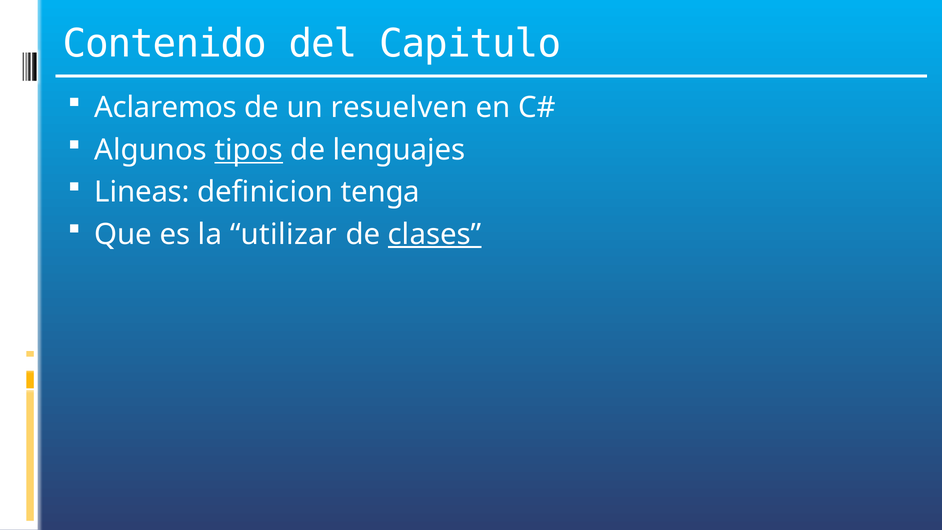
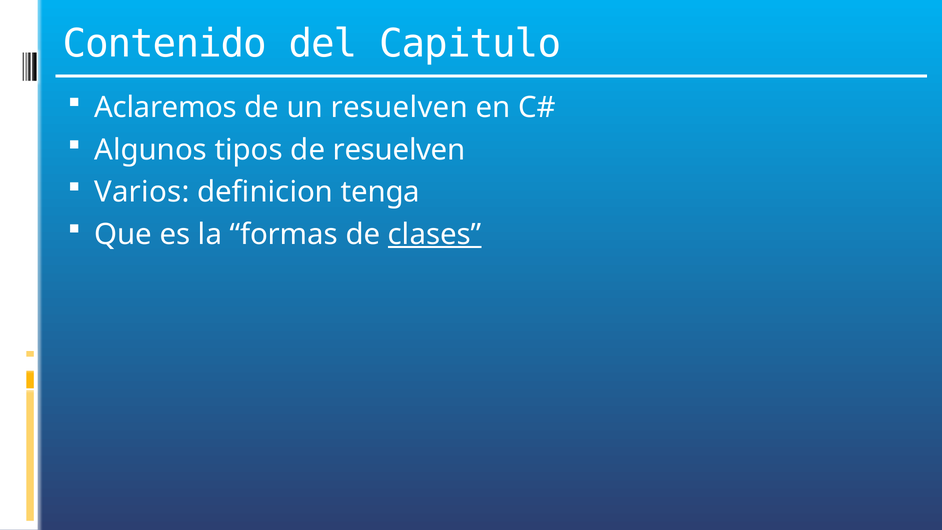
tipos underline: present -> none
de lenguajes: lenguajes -> resuelven
Lineas: Lineas -> Varios
utilizar: utilizar -> formas
